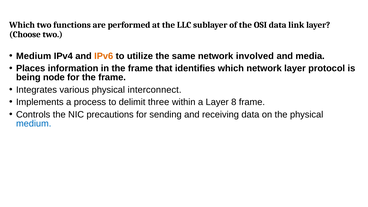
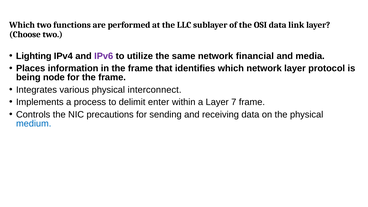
Medium at (34, 56): Medium -> Lighting
IPv6 colour: orange -> purple
involved: involved -> financial
three: three -> enter
8: 8 -> 7
